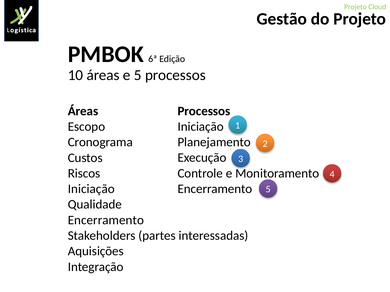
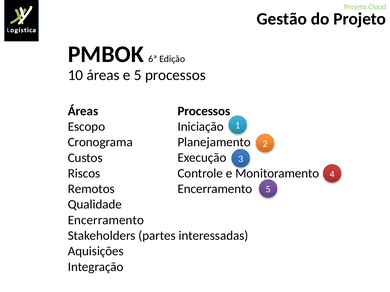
Iniciação at (91, 189): Iniciação -> Remotos
